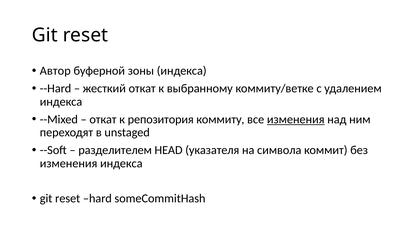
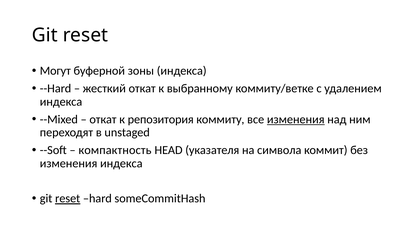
Автор: Автор -> Могут
разделителем: разделителем -> компактность
reset at (68, 198) underline: none -> present
